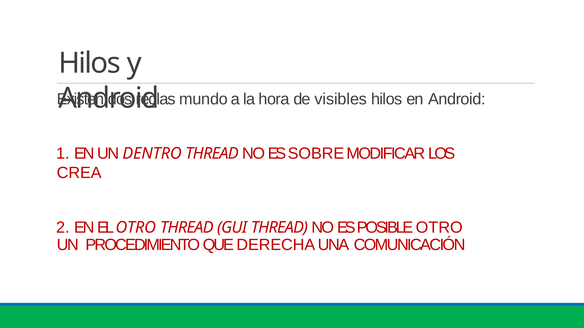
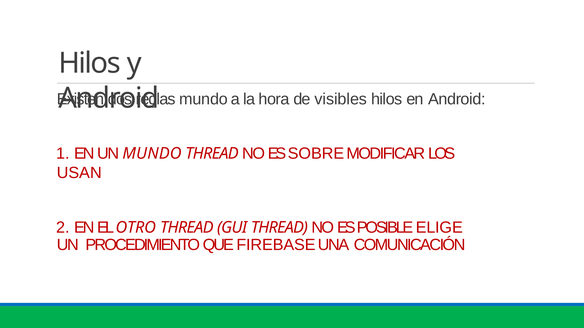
UN DENTRO: DENTRO -> MUNDO
CREA: CREA -> USAN
POSIBLE OTRO: OTRO -> ELIGE
DERECHA: DERECHA -> FIREBASE
